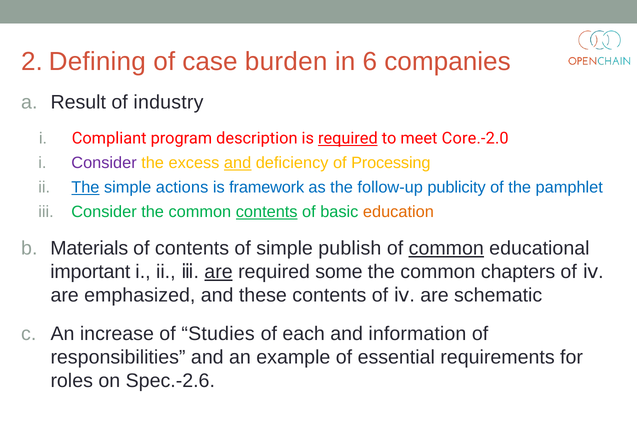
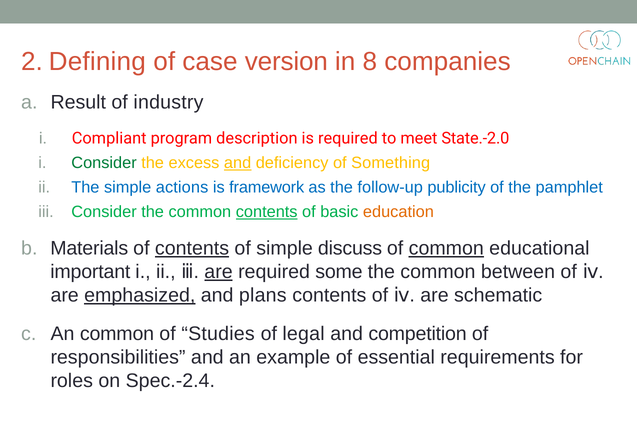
burden: burden -> version
6: 6 -> 8
required at (348, 138) underline: present -> none
Core.-2.0: Core.-2.0 -> State.-2.0
Consider at (104, 163) colour: purple -> green
Processing: Processing -> Something
The at (85, 187) underline: present -> none
contents at (192, 248) underline: none -> present
publish: publish -> discuss
chapters: chapters -> between
emphasized underline: none -> present
these: these -> plans
An increase: increase -> common
each: each -> legal
information: information -> competition
Spec.-2.6: Spec.-2.6 -> Spec.-2.4
